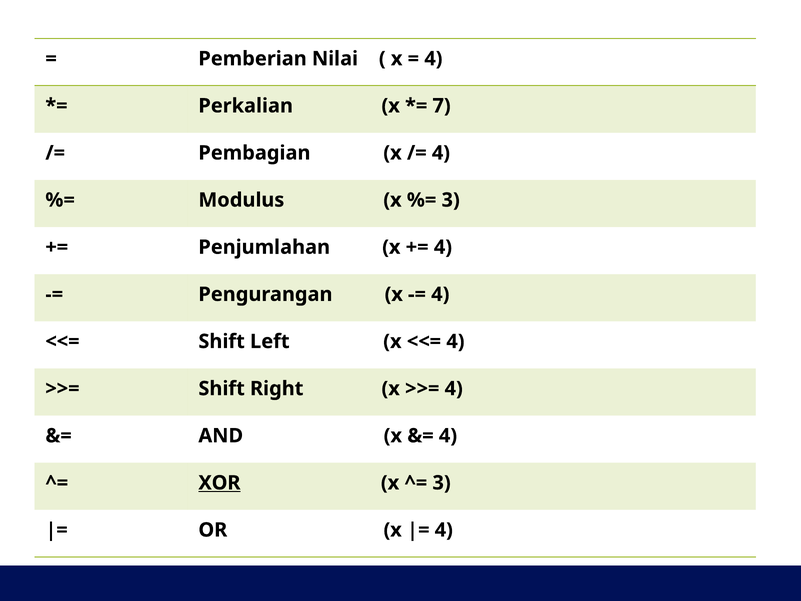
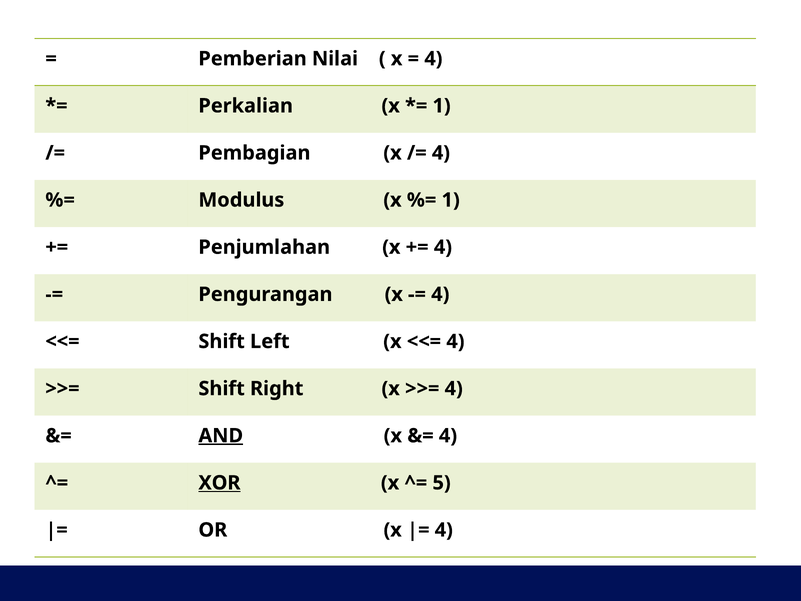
7 at (442, 106): 7 -> 1
3 at (451, 200): 3 -> 1
AND underline: none -> present
3 at (442, 483): 3 -> 5
